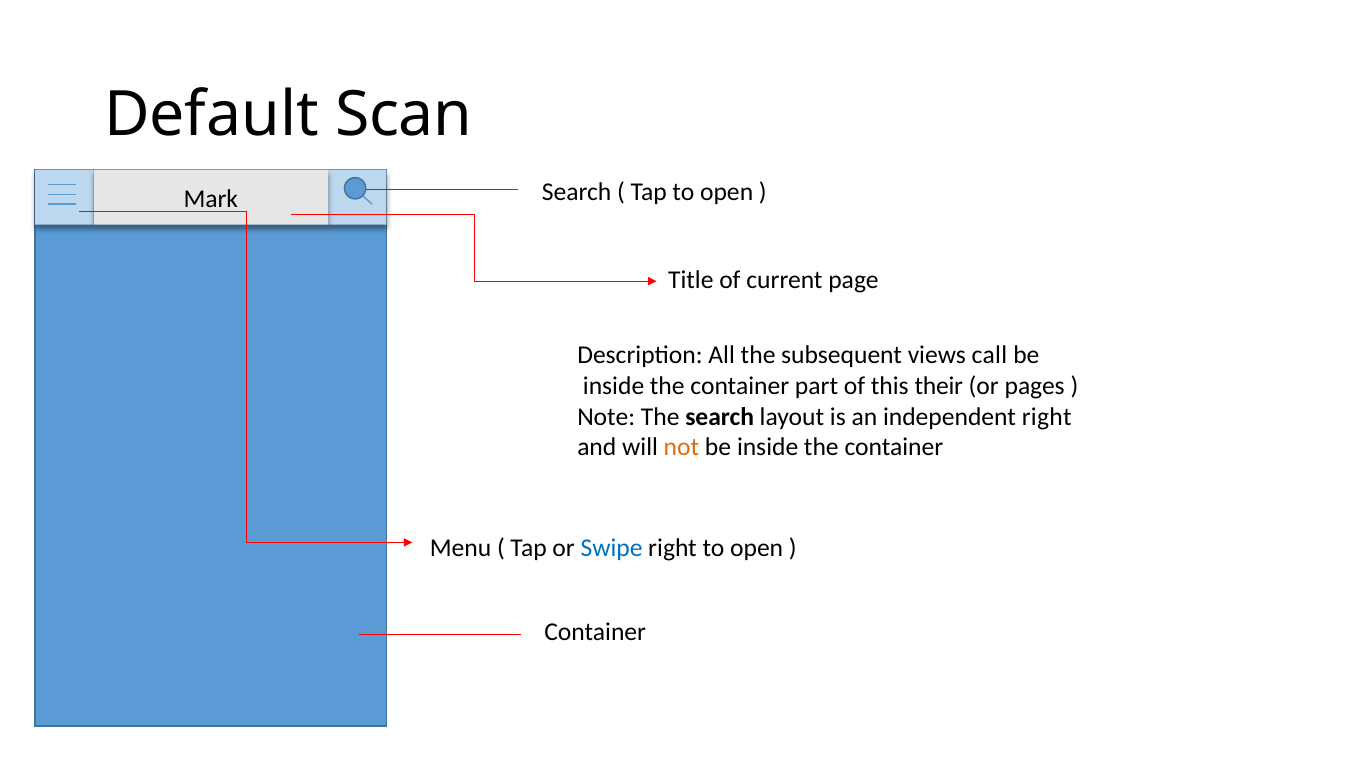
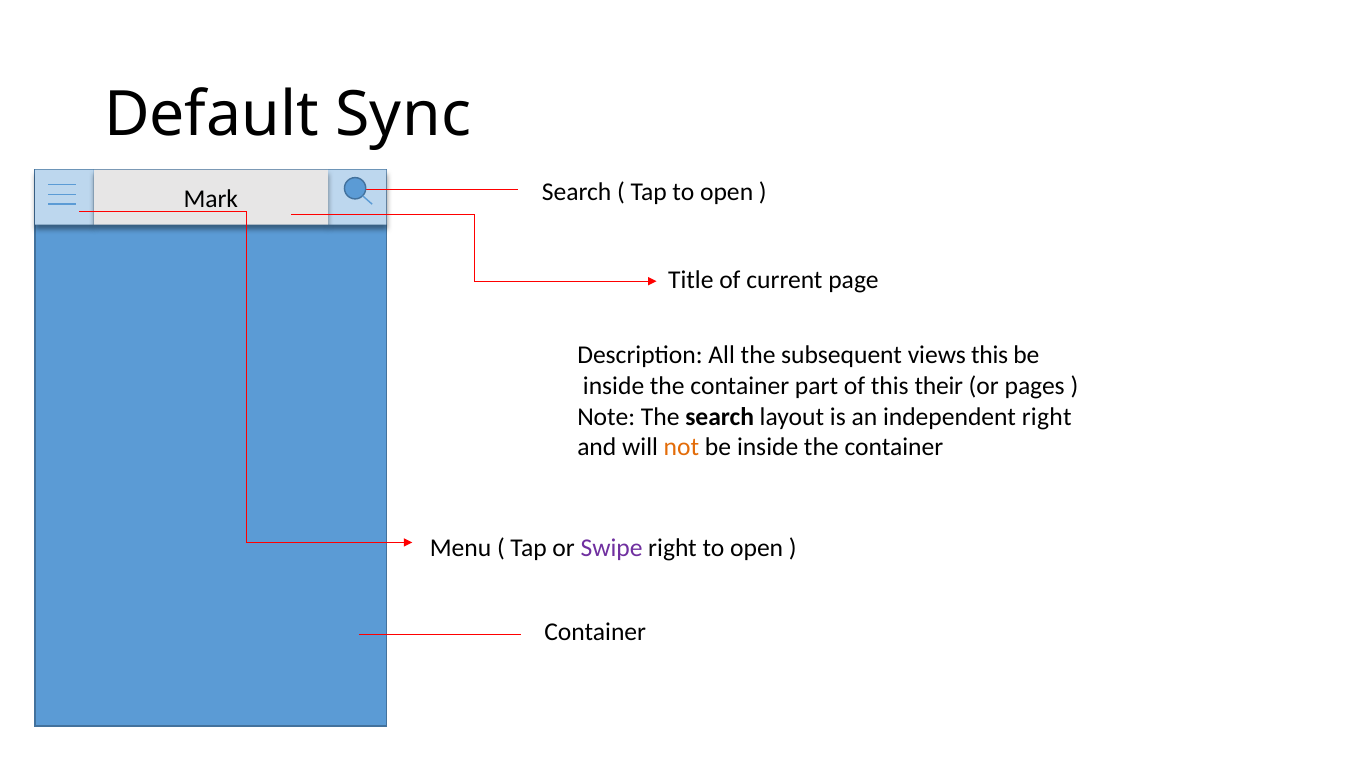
Scan: Scan -> Sync
views call: call -> this
Swipe colour: blue -> purple
